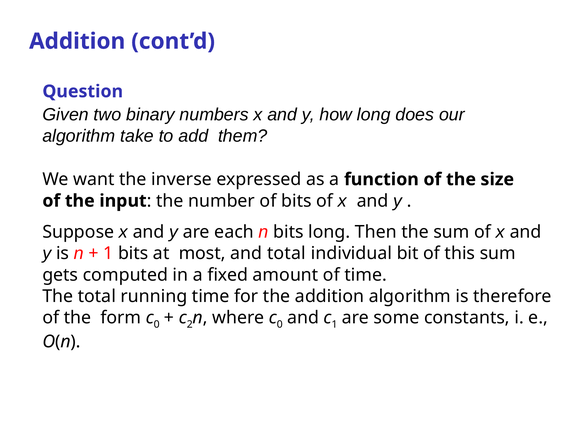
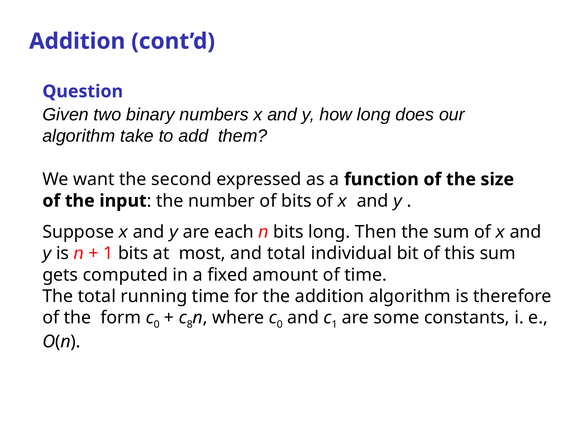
inverse: inverse -> second
2: 2 -> 8
